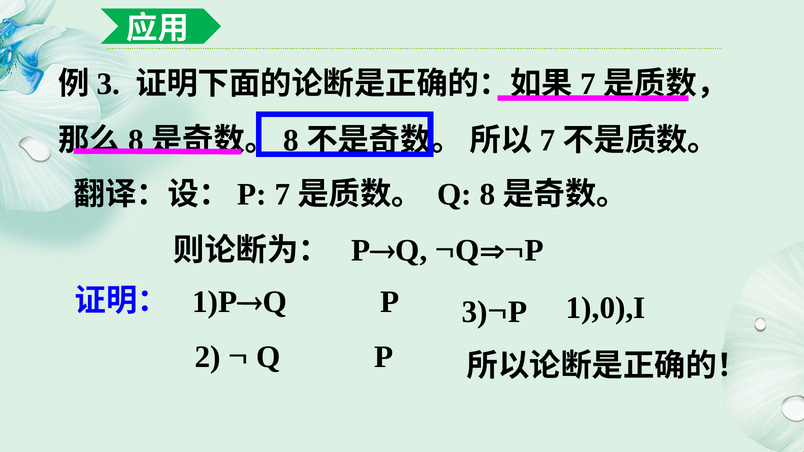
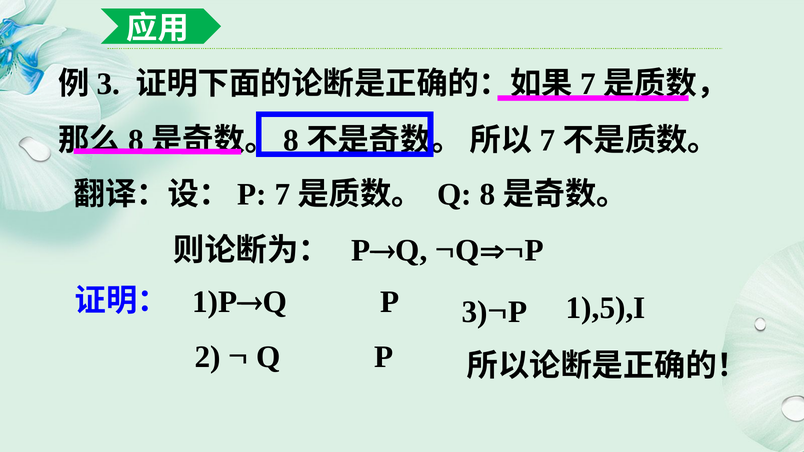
1),0),I: 1),0),I -> 1),5),I
